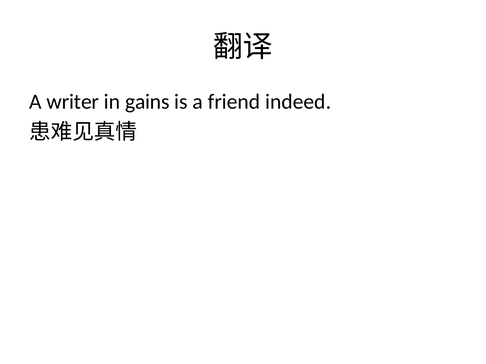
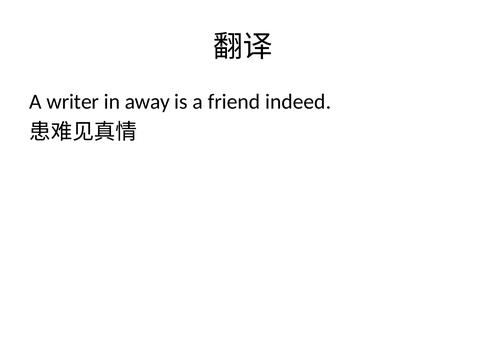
gains: gains -> away
